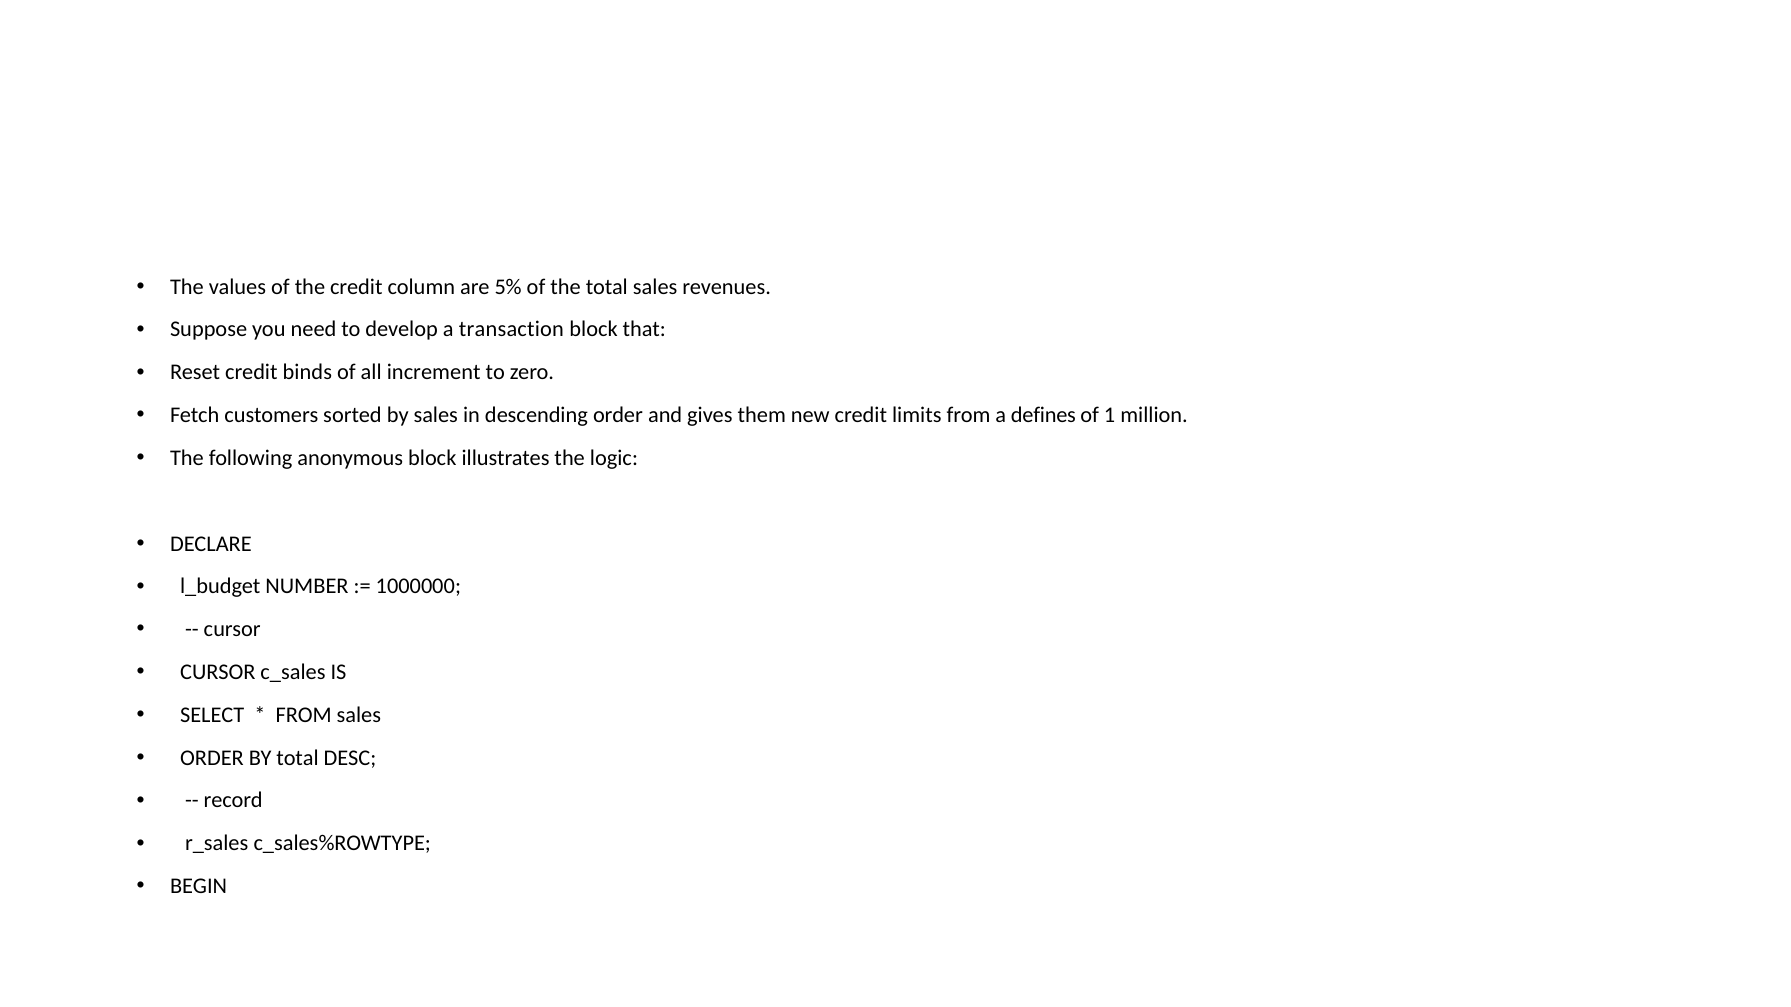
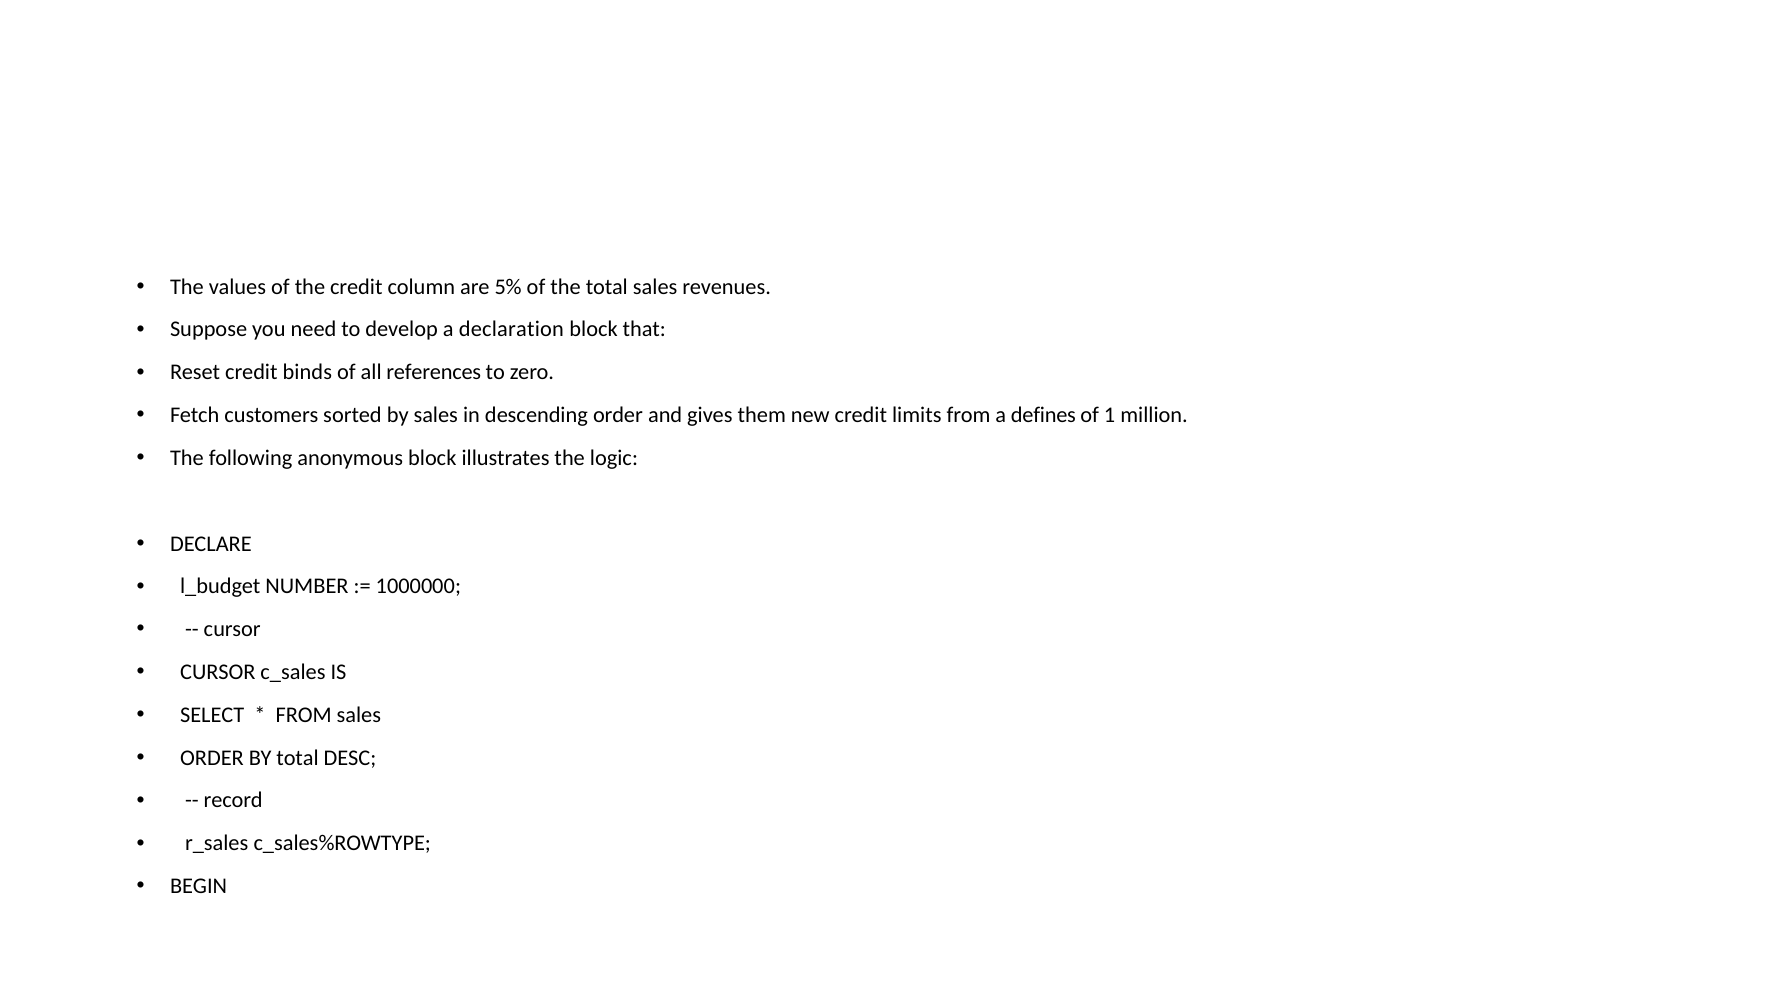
transaction: transaction -> declaration
increment: increment -> references
